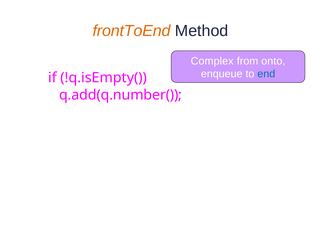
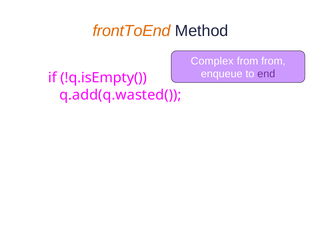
from onto: onto -> from
end colour: blue -> purple
q.add(q.number(: q.add(q.number( -> q.add(q.wasted(
